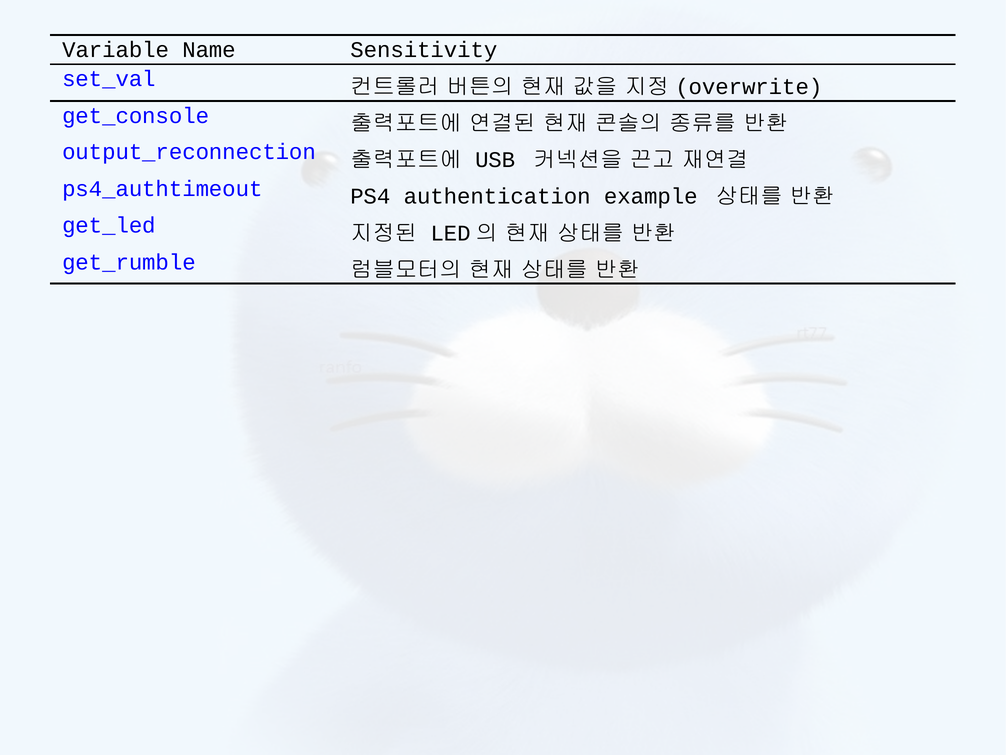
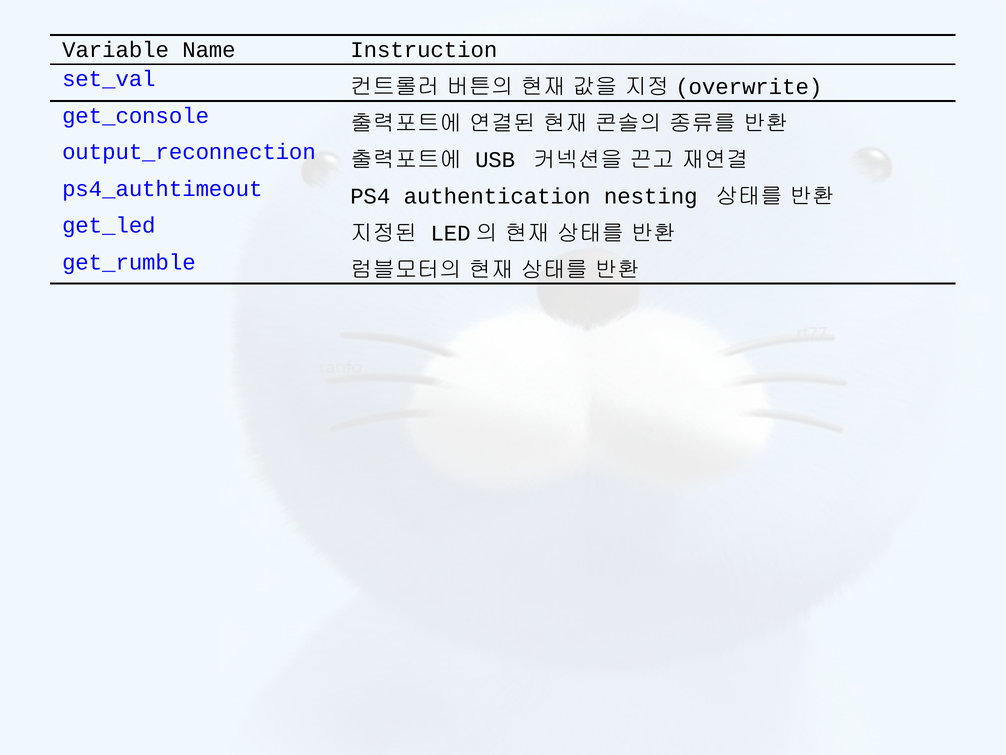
Sensitivity: Sensitivity -> Instruction
example: example -> nesting
